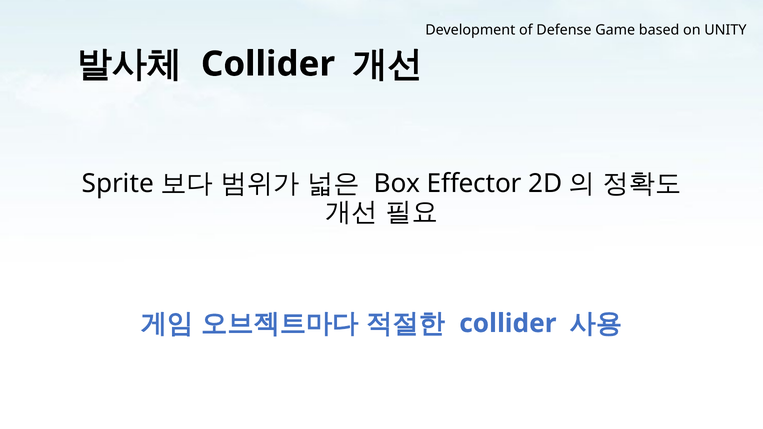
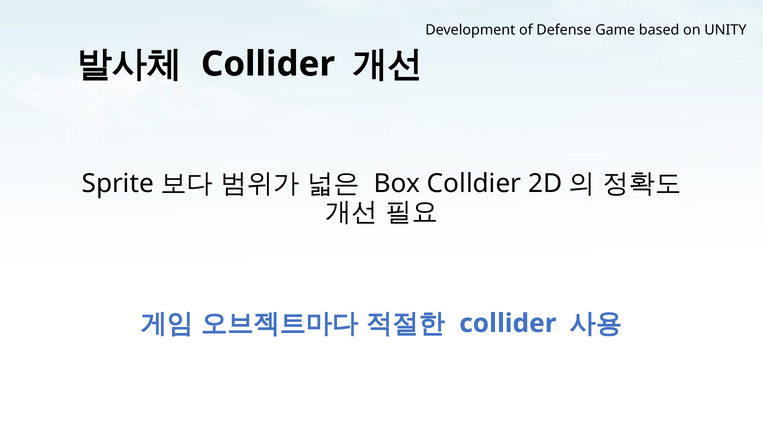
Effector: Effector -> Colldier
